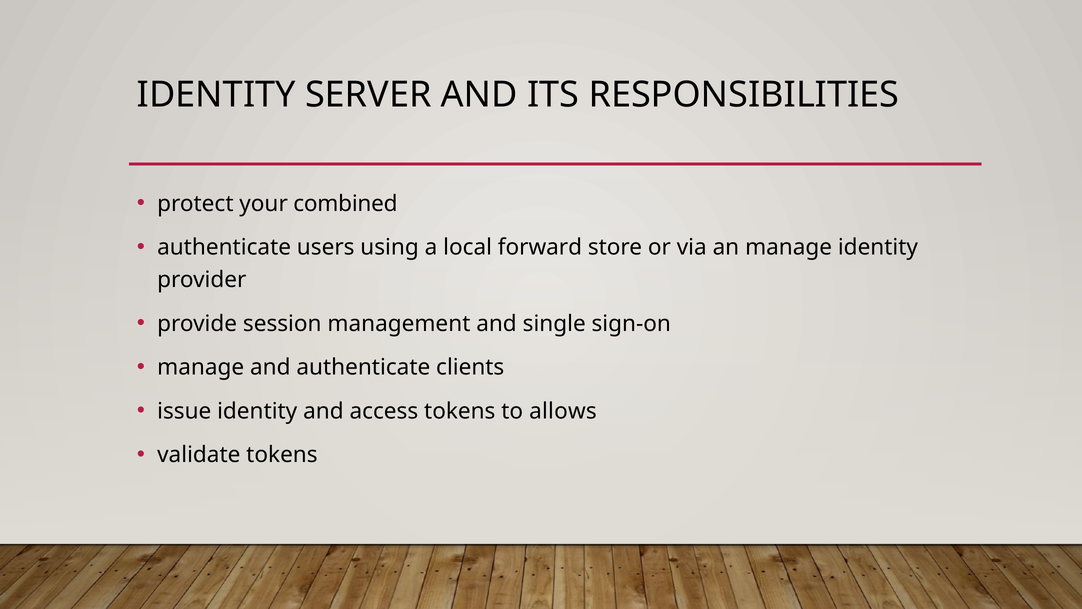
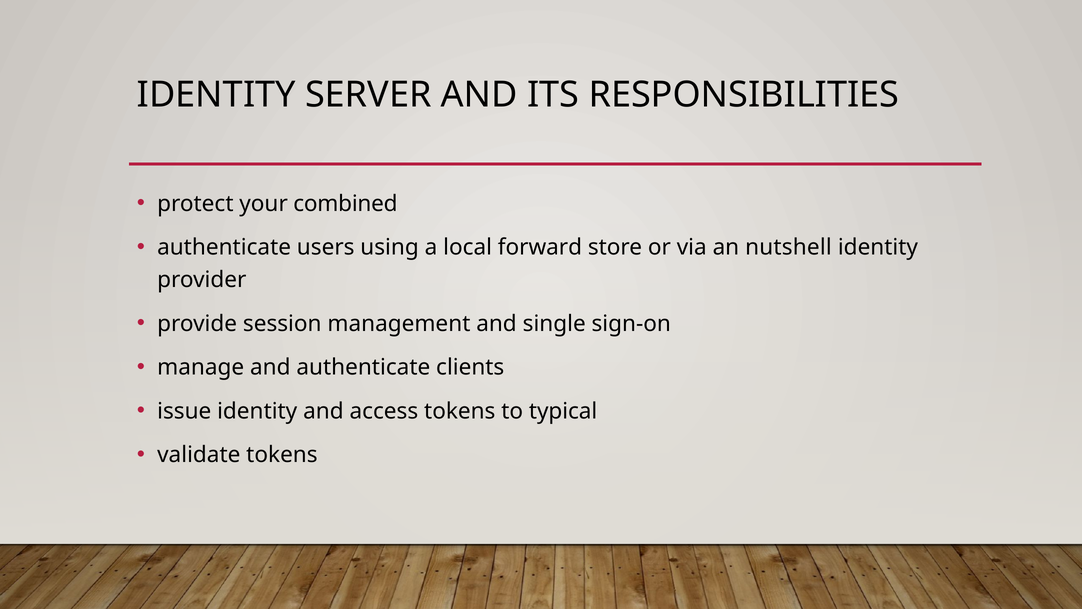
an manage: manage -> nutshell
allows: allows -> typical
